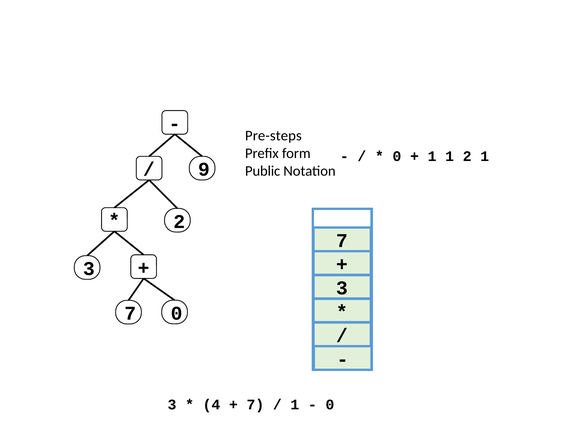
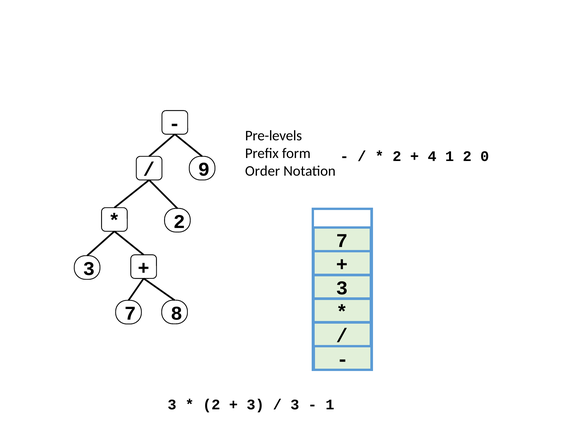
Pre-steps: Pre-steps -> Pre-levels
0 at (397, 156): 0 -> 2
1 at (432, 156): 1 -> 4
2 1: 1 -> 0
Public: Public -> Order
7 0: 0 -> 8
4 at (211, 404): 4 -> 2
7 at (255, 404): 7 -> 3
1 at (295, 404): 1 -> 3
0 at (330, 404): 0 -> 1
